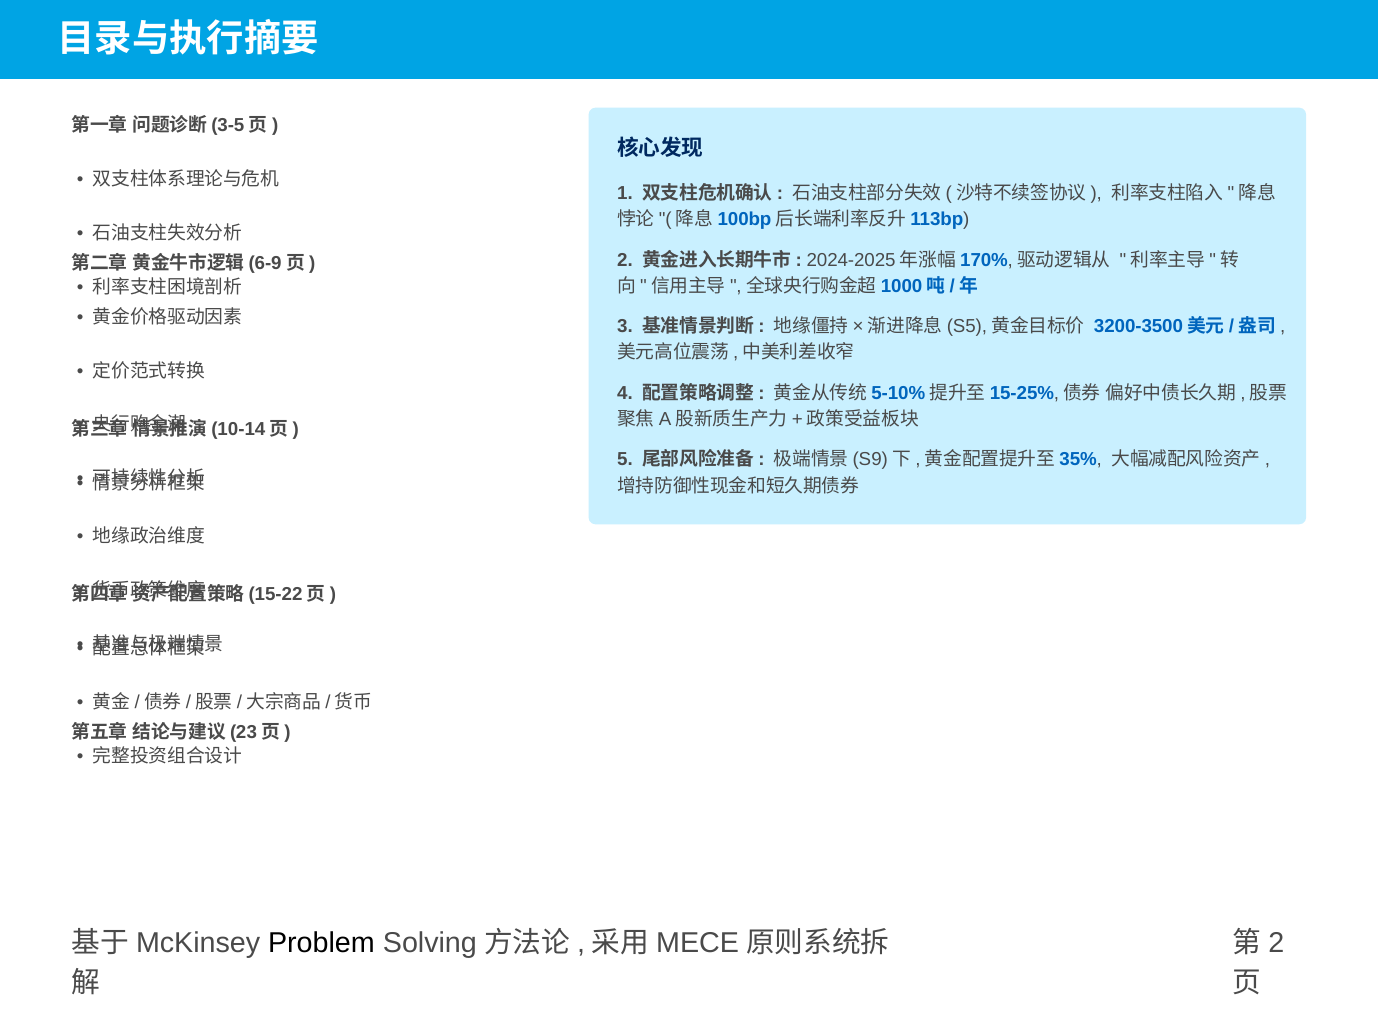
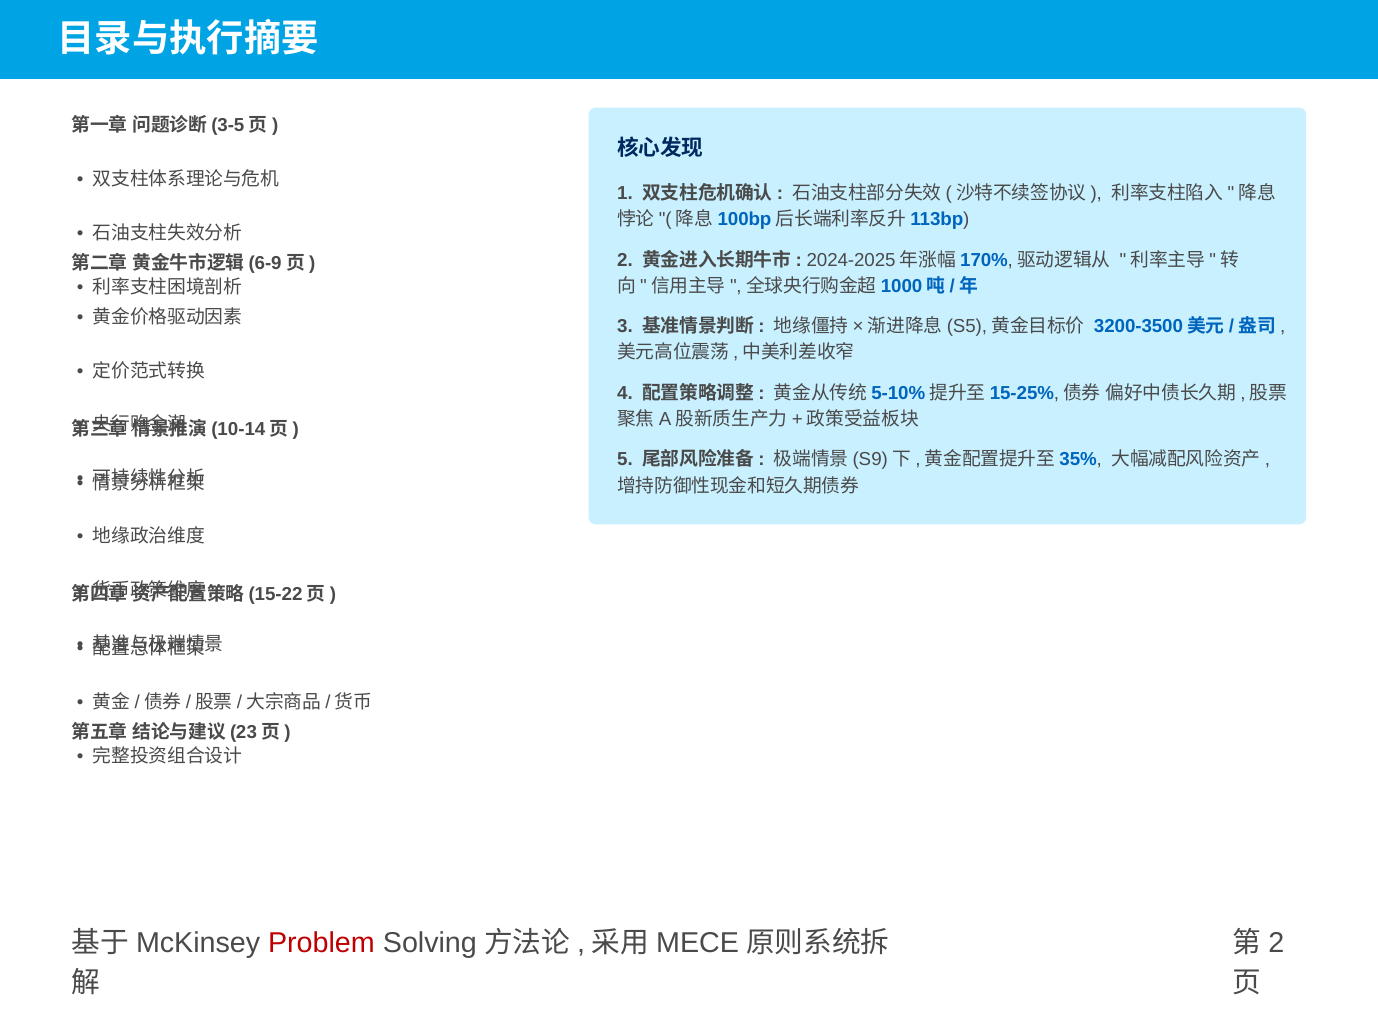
Problem colour: black -> red
